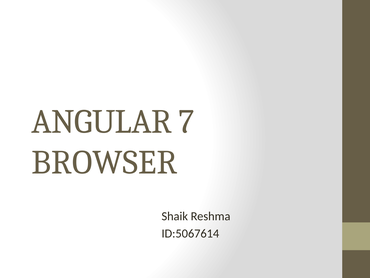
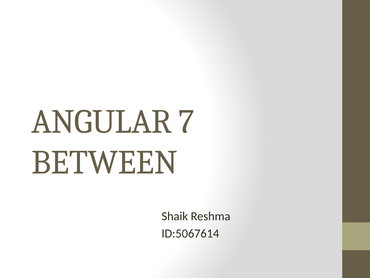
BROWSER: BROWSER -> BETWEEN
